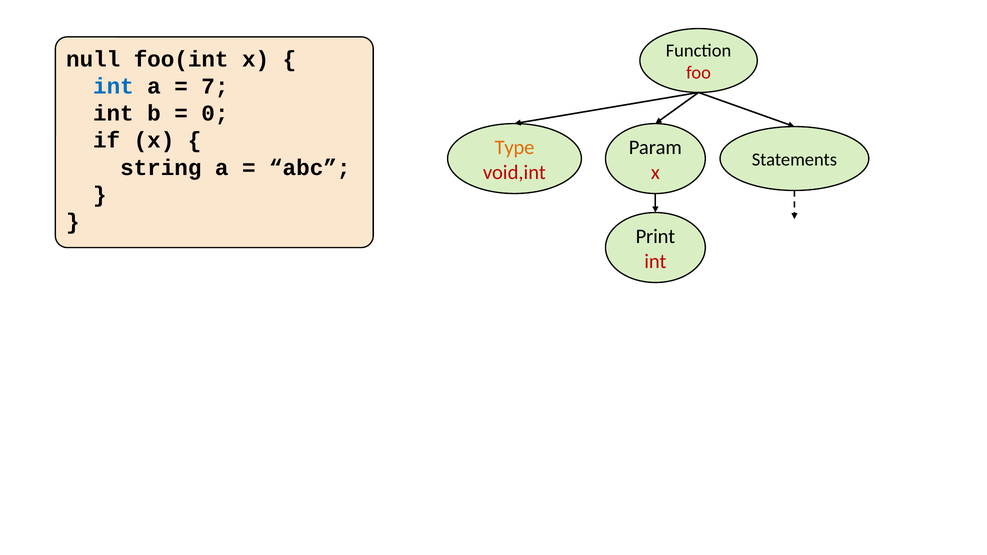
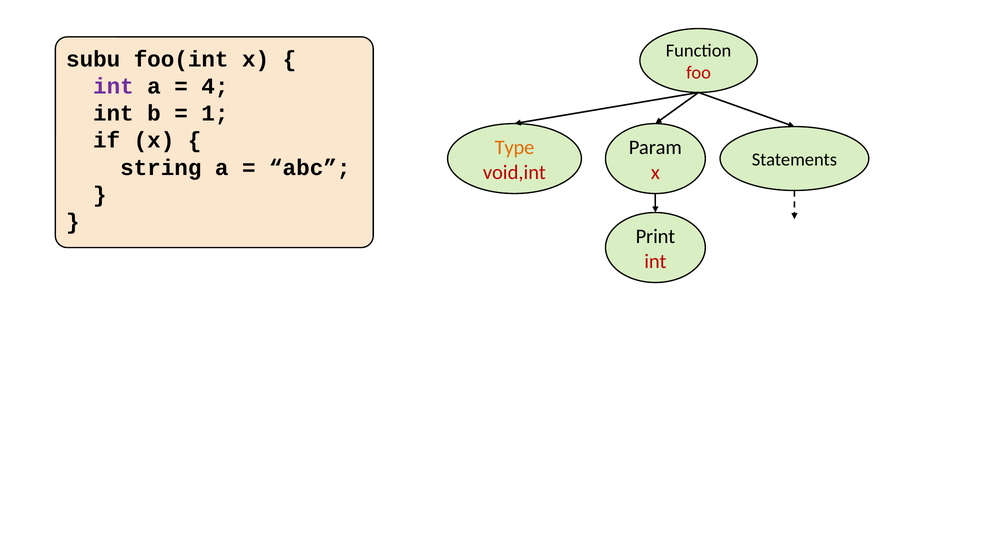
null: null -> subu
int at (113, 86) colour: blue -> purple
7: 7 -> 4
0: 0 -> 1
